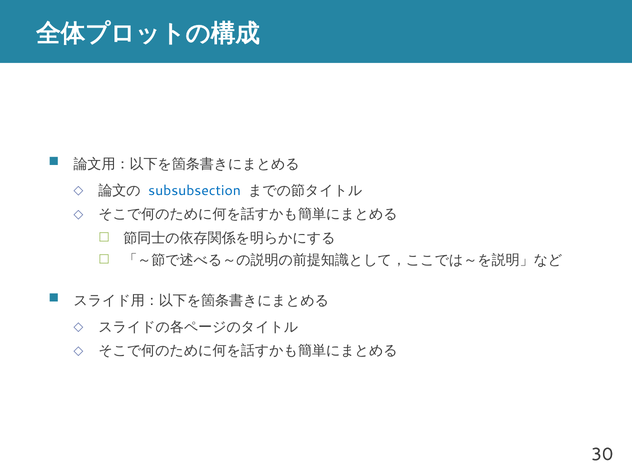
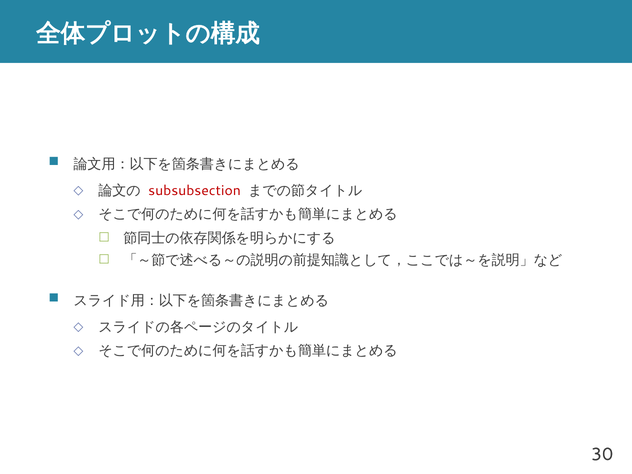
subsubsection colour: blue -> red
